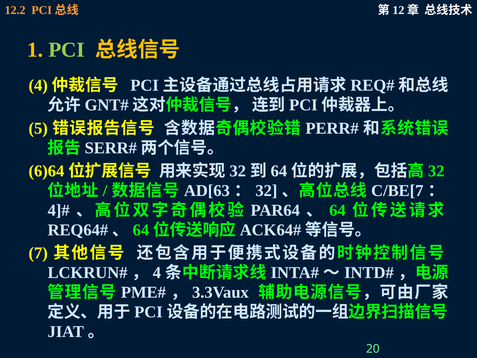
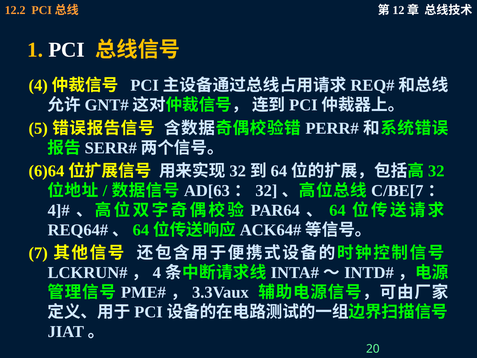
PCI colour: light green -> white
